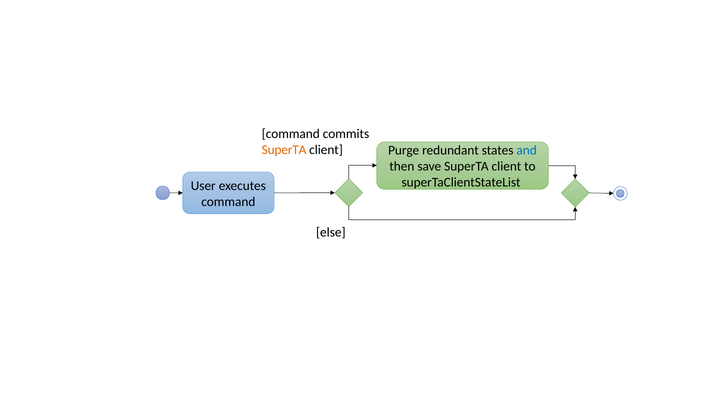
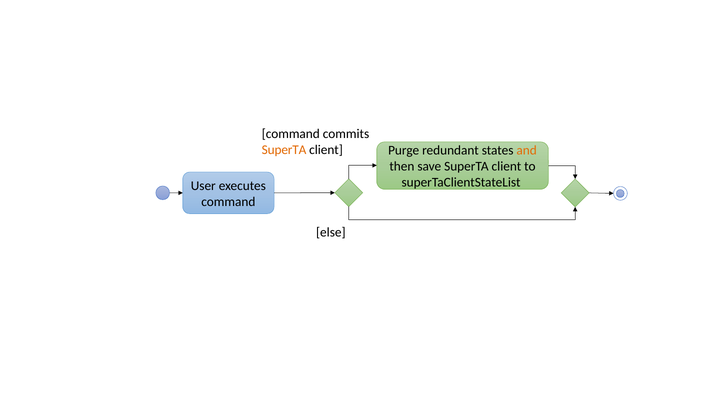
and colour: blue -> orange
